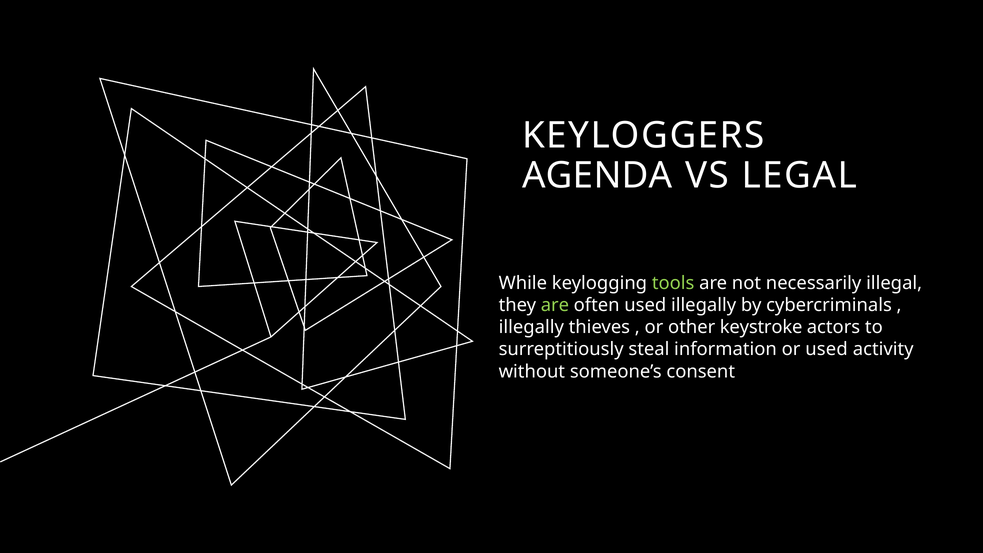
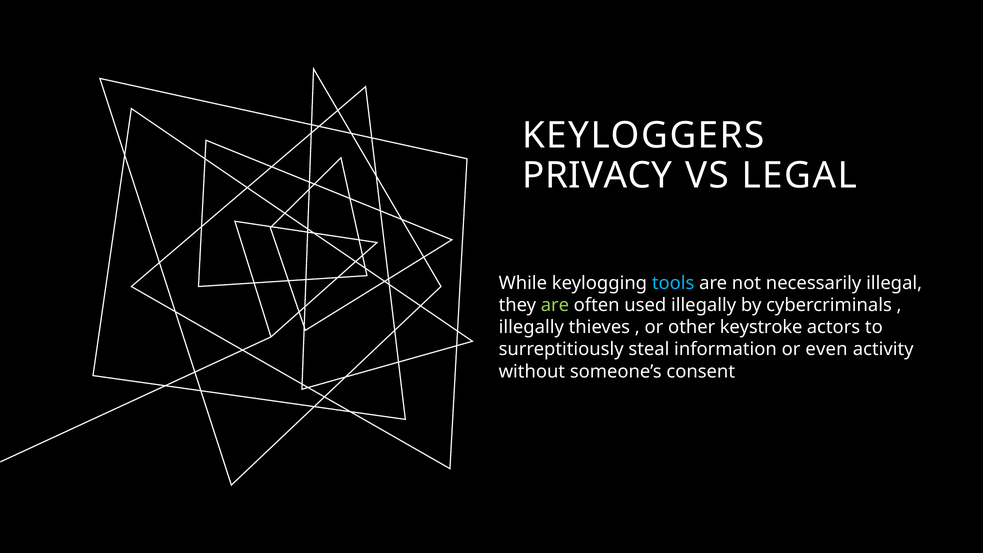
AGENDA: AGENDA -> PRIVACY
tools colour: light green -> light blue
or used: used -> even
